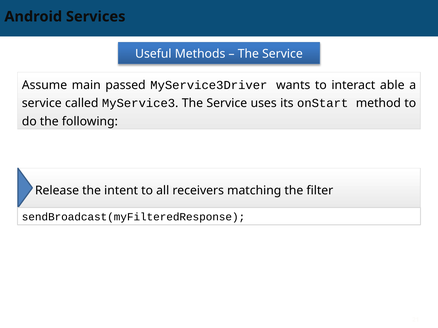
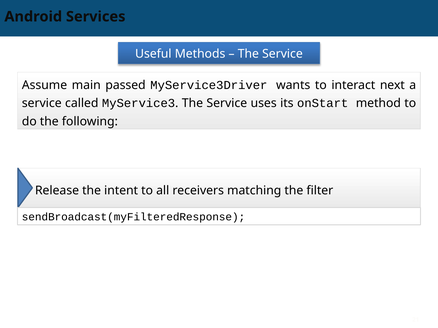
able: able -> next
